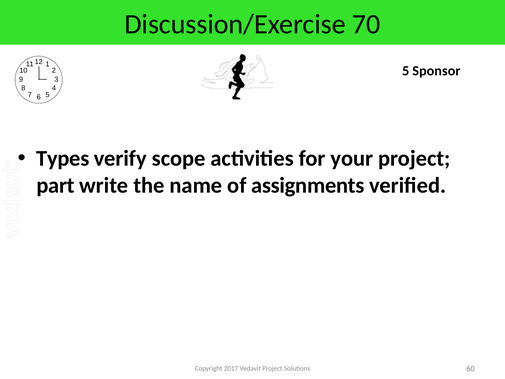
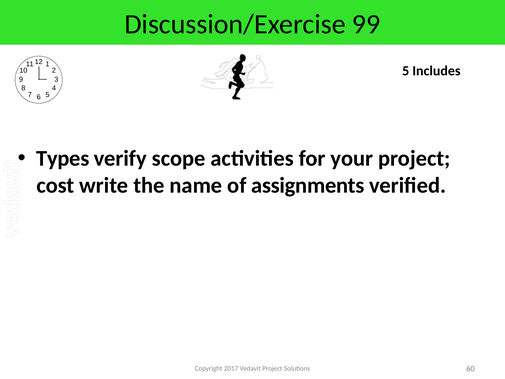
70: 70 -> 99
Sponsor: Sponsor -> Includes
part: part -> cost
